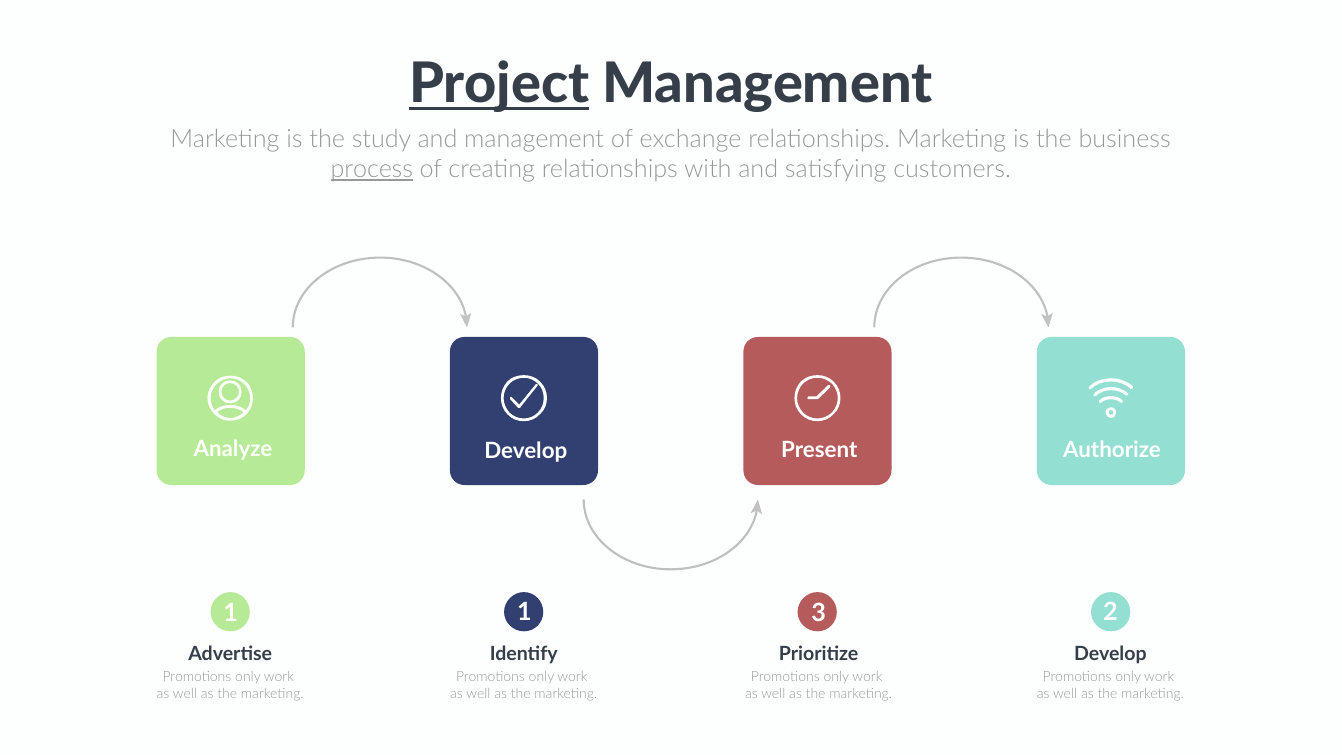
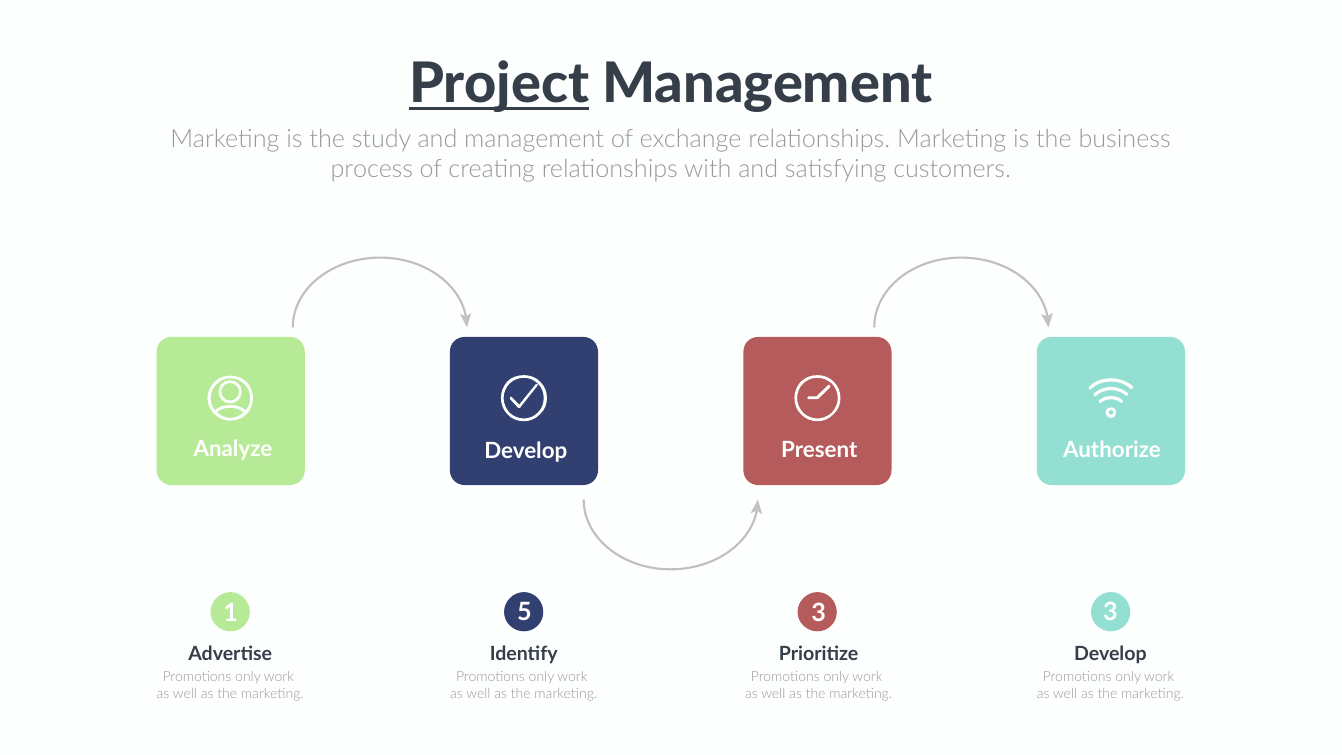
process underline: present -> none
1 1: 1 -> 5
3 2: 2 -> 3
